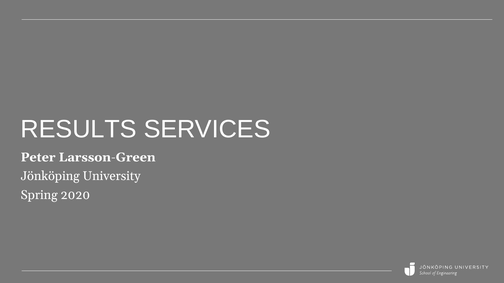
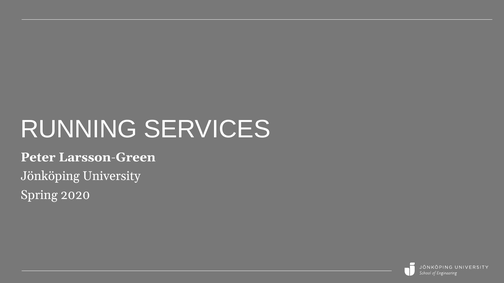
RESULTS: RESULTS -> RUNNING
